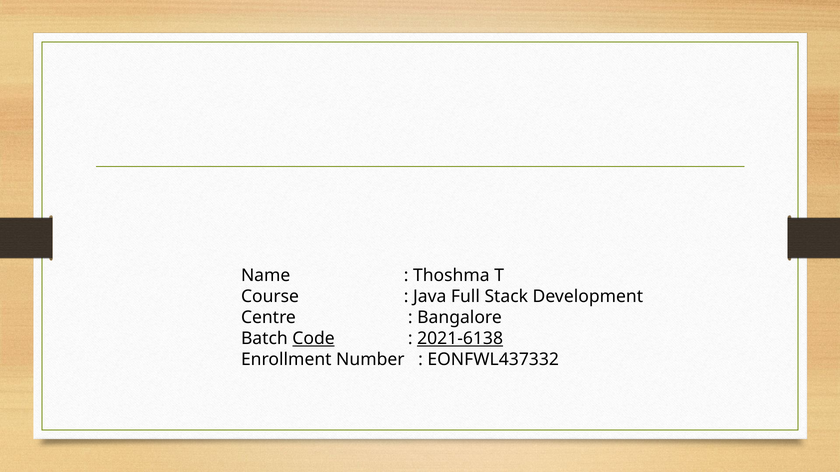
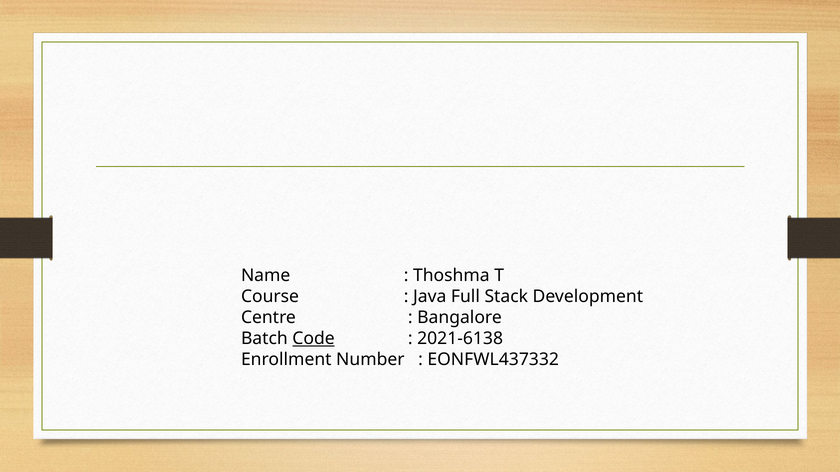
2021-6138 underline: present -> none
